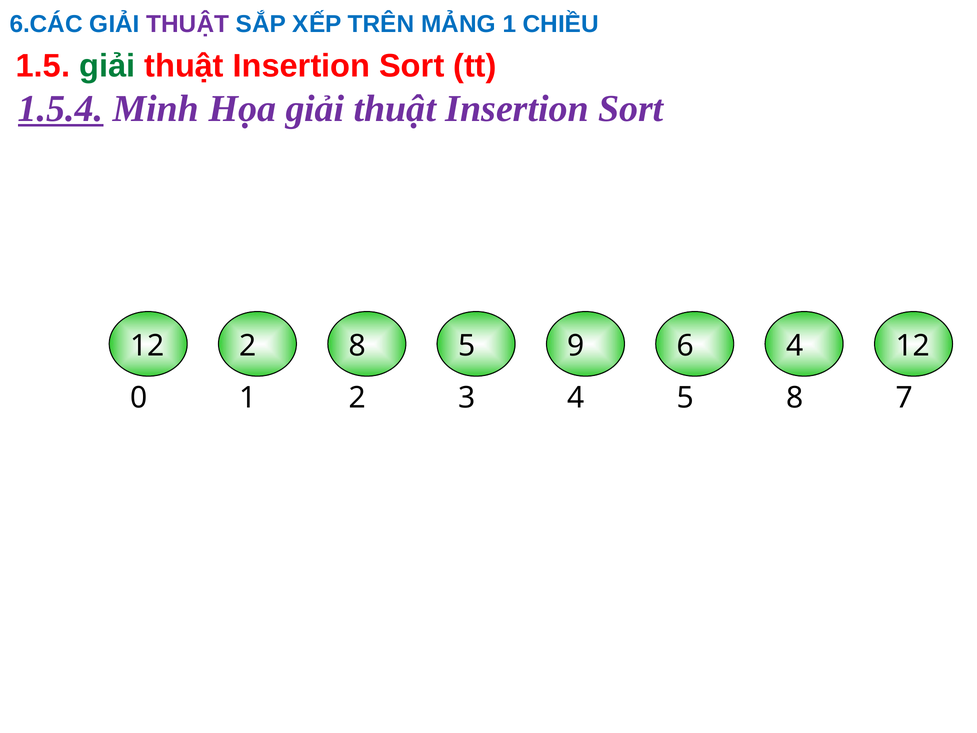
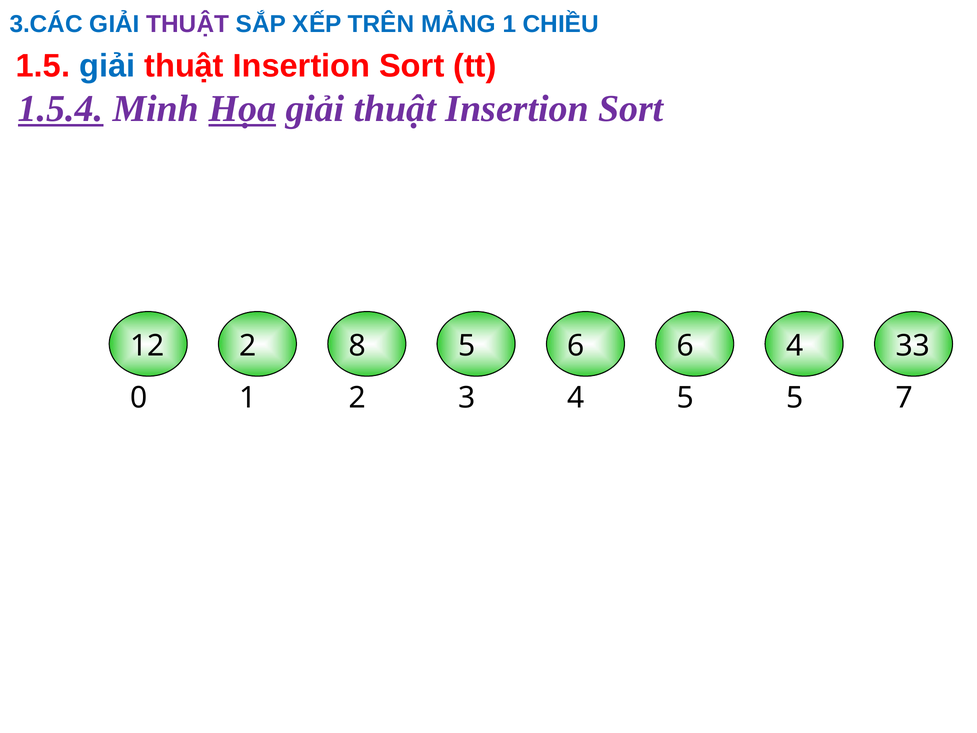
6.CÁC: 6.CÁC -> 3.CÁC
giải at (107, 66) colour: green -> blue
Họa underline: none -> present
5 9: 9 -> 6
4 12: 12 -> 33
5 8: 8 -> 5
